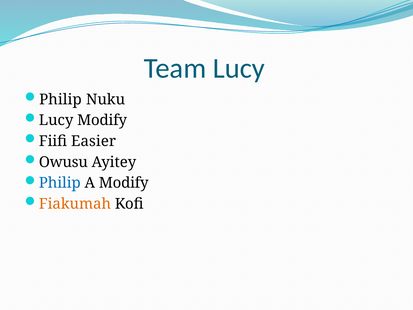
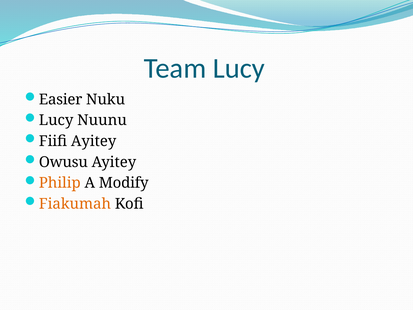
Philip at (60, 99): Philip -> Easier
Lucy Modify: Modify -> Nuunu
Fiifi Easier: Easier -> Ayitey
Philip at (60, 183) colour: blue -> orange
